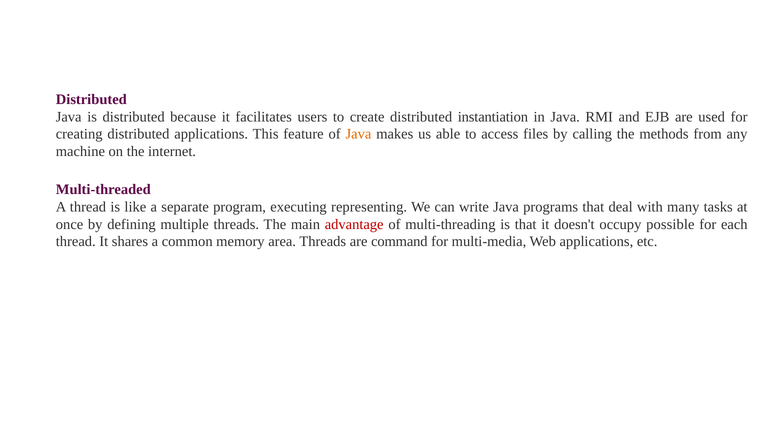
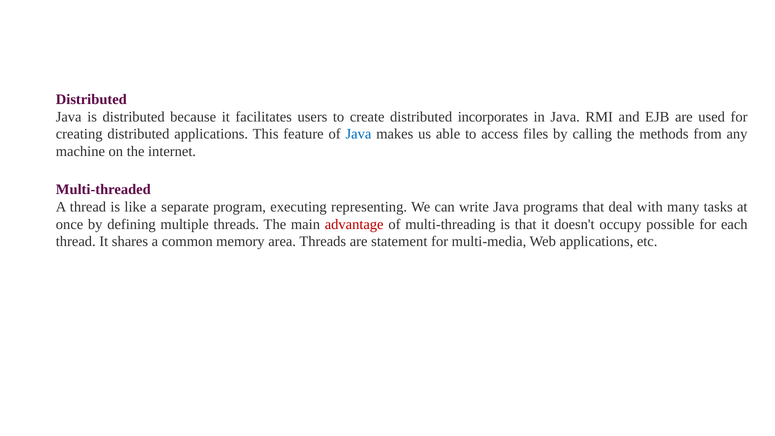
instantiation: instantiation -> incorporates
Java at (358, 134) colour: orange -> blue
command: command -> statement
